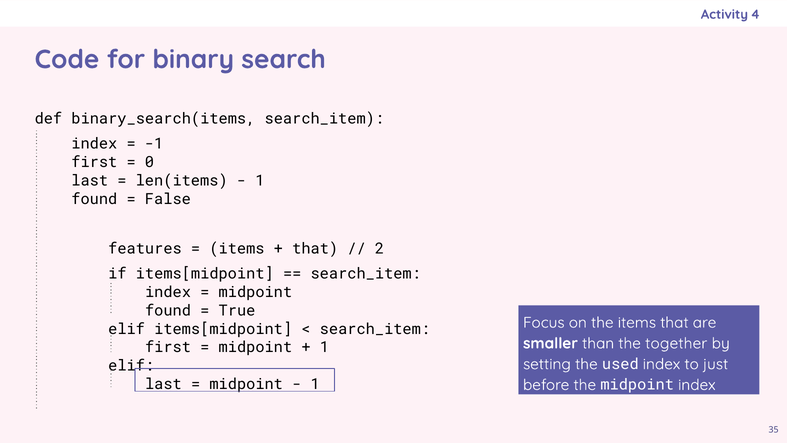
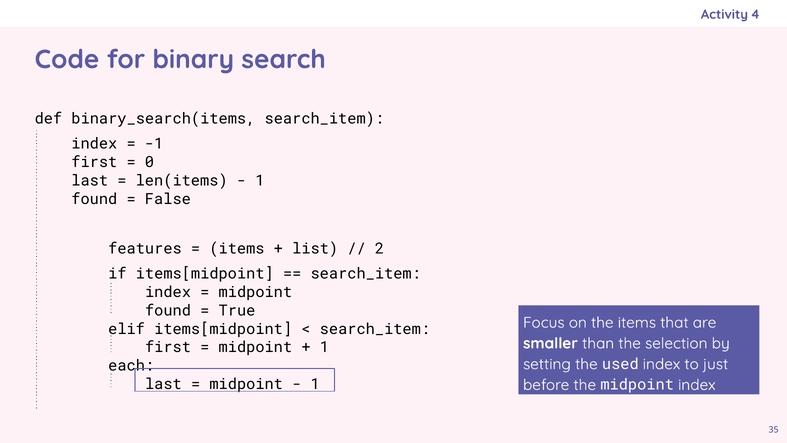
that at (315, 249): that -> list
together: together -> selection
elif at (131, 366): elif -> each
